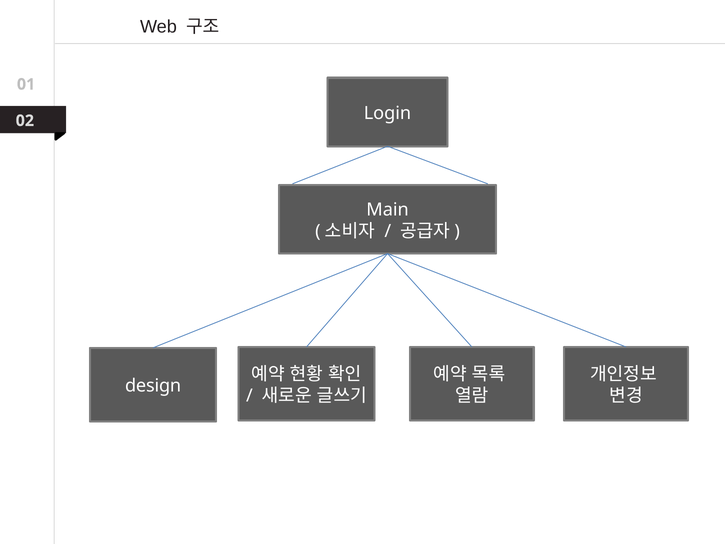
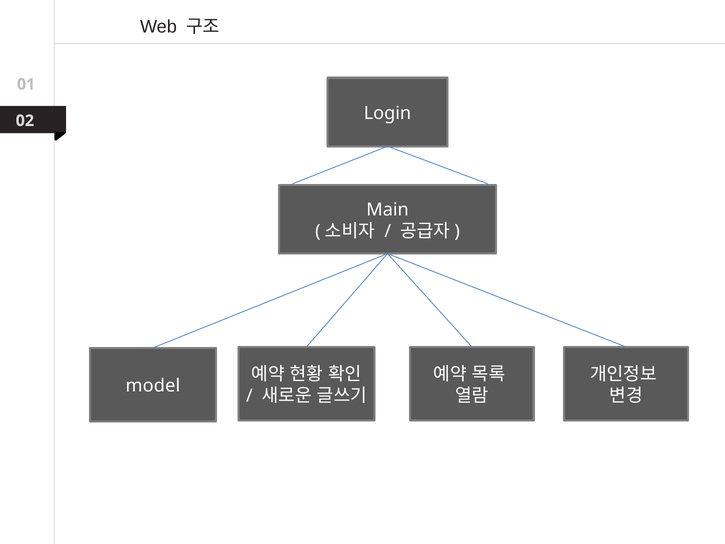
design: design -> model
